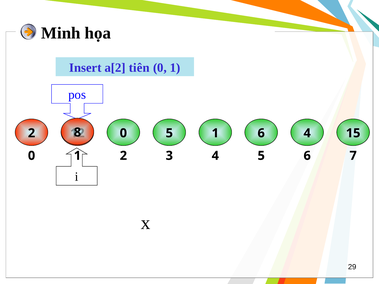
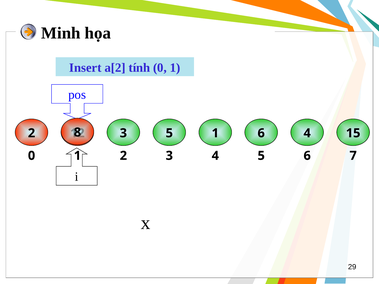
tiên: tiên -> tính
0 at (123, 133): 0 -> 3
